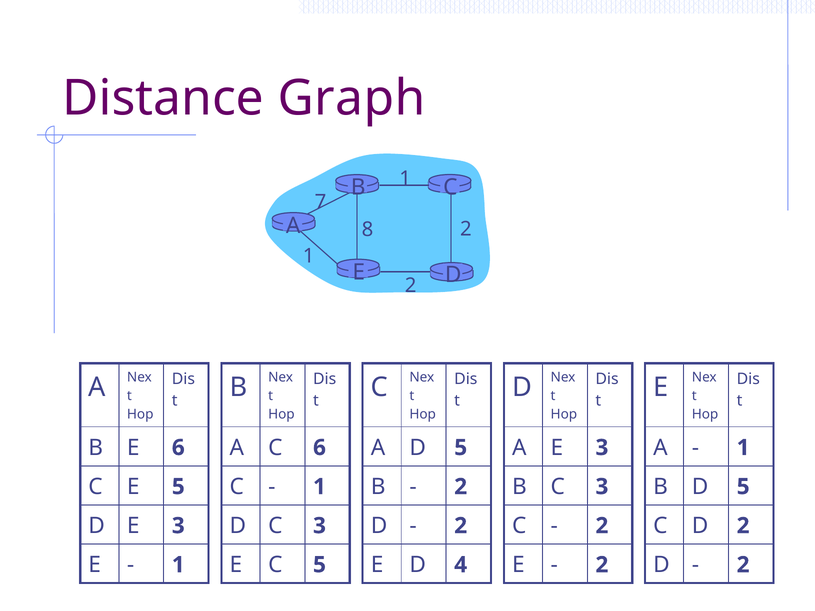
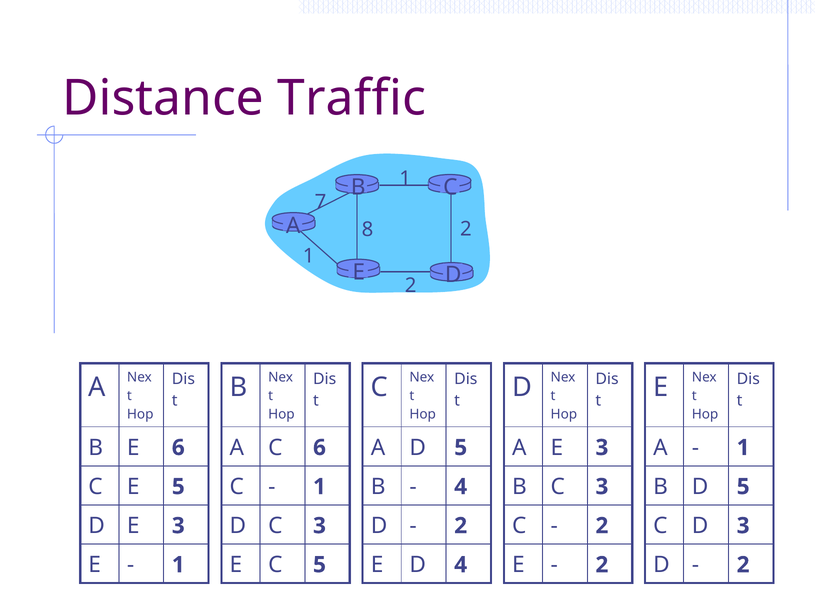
Graph: Graph -> Traffic
2 at (461, 487): 2 -> 4
D 2: 2 -> 3
